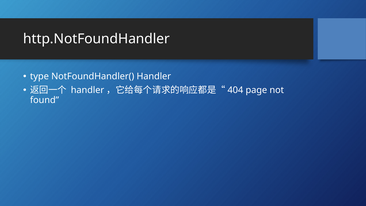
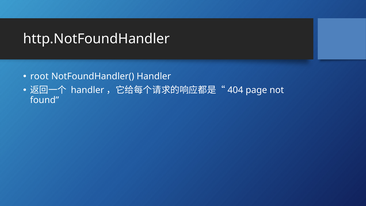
type: type -> root
